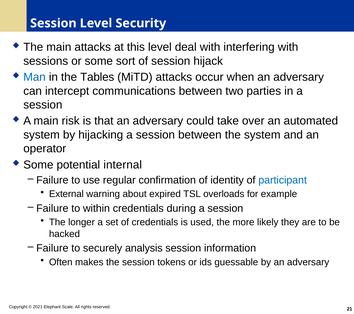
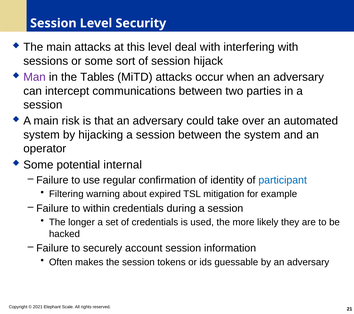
Man colour: blue -> purple
External: External -> Filtering
overloads: overloads -> mitigation
analysis: analysis -> account
